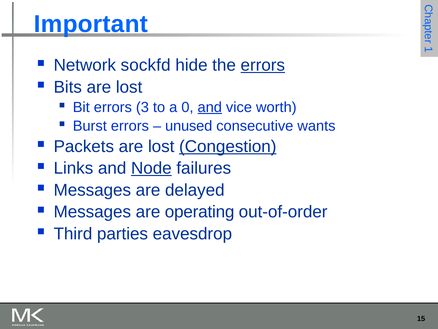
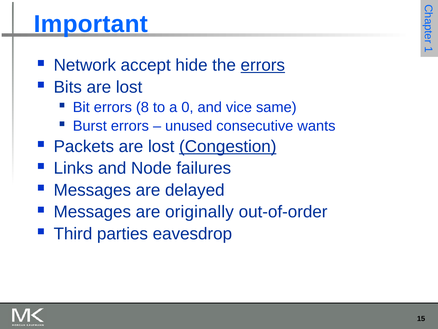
sockfd: sockfd -> accept
3: 3 -> 8
and at (210, 107) underline: present -> none
worth: worth -> same
Node underline: present -> none
operating: operating -> originally
